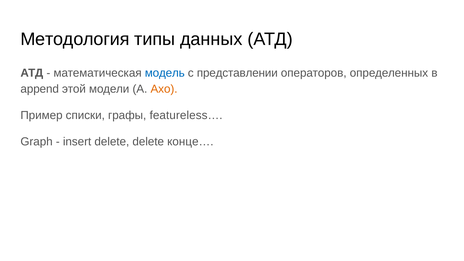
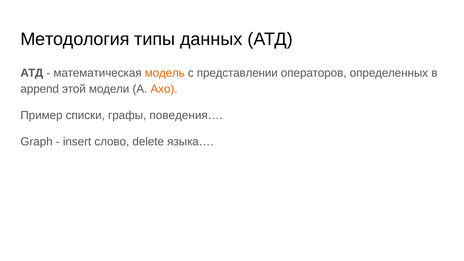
модель colour: blue -> orange
featureless…: featureless… -> поведения…
insert delete: delete -> слово
конце…: конце… -> языка…
